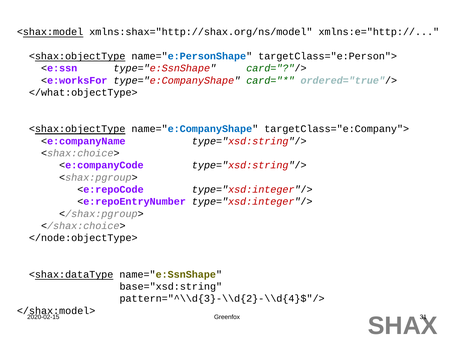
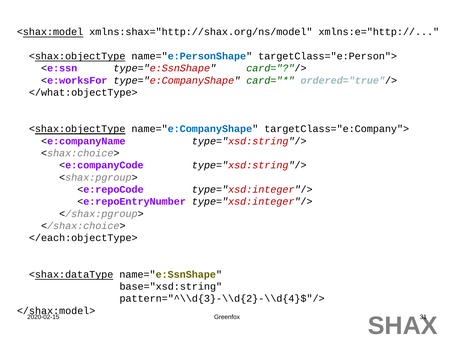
</node:objectType>: </node:objectType> -> </each:objectType>
